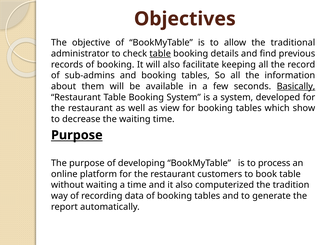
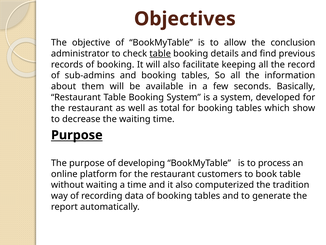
traditional: traditional -> conclusion
Basically underline: present -> none
view: view -> total
